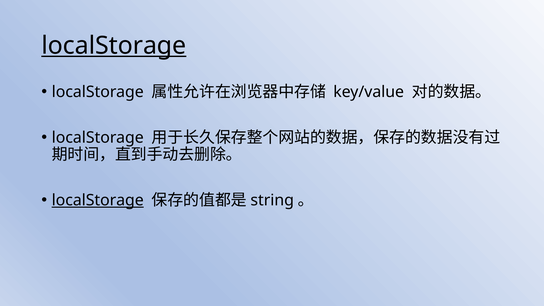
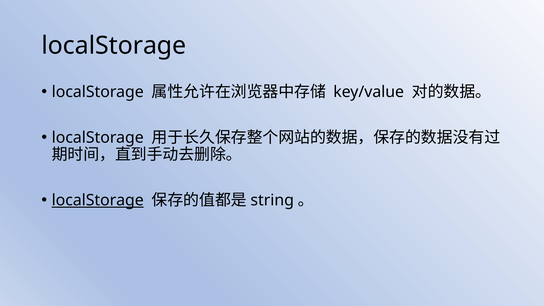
localStorage at (114, 46) underline: present -> none
